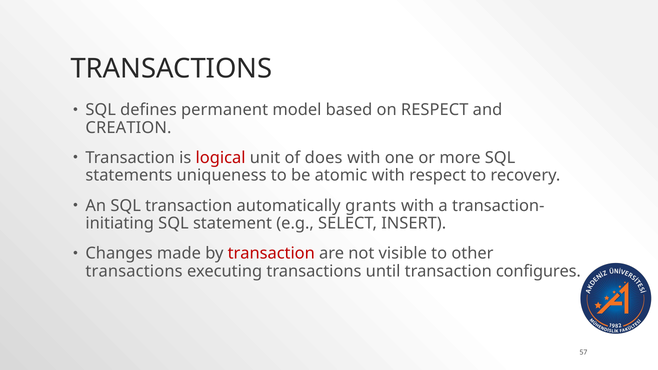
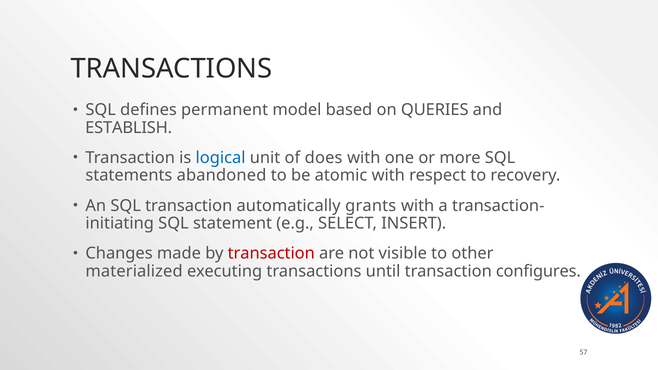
on RESPECT: RESPECT -> QUERIES
CREATION: CREATION -> ESTABLISH
logical colour: red -> blue
uniqueness: uniqueness -> abandoned
transactions at (134, 271): transactions -> materialized
